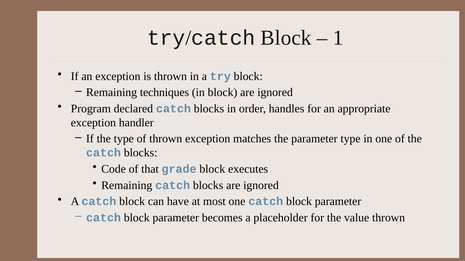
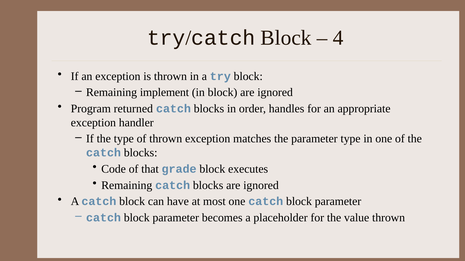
1: 1 -> 4
techniques: techniques -> implement
declared: declared -> returned
